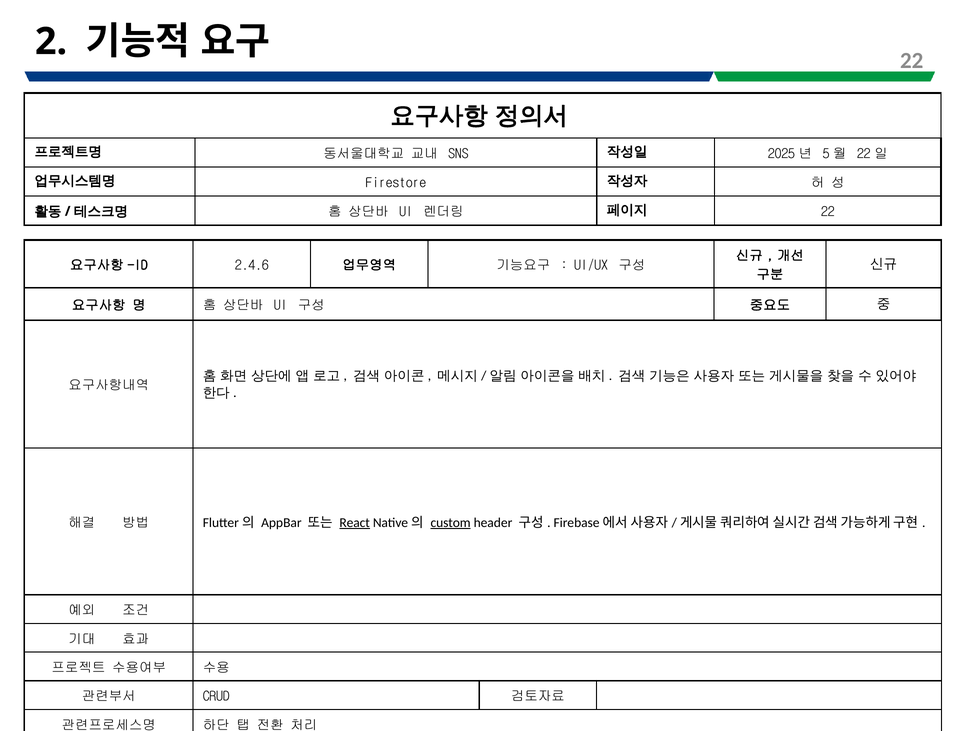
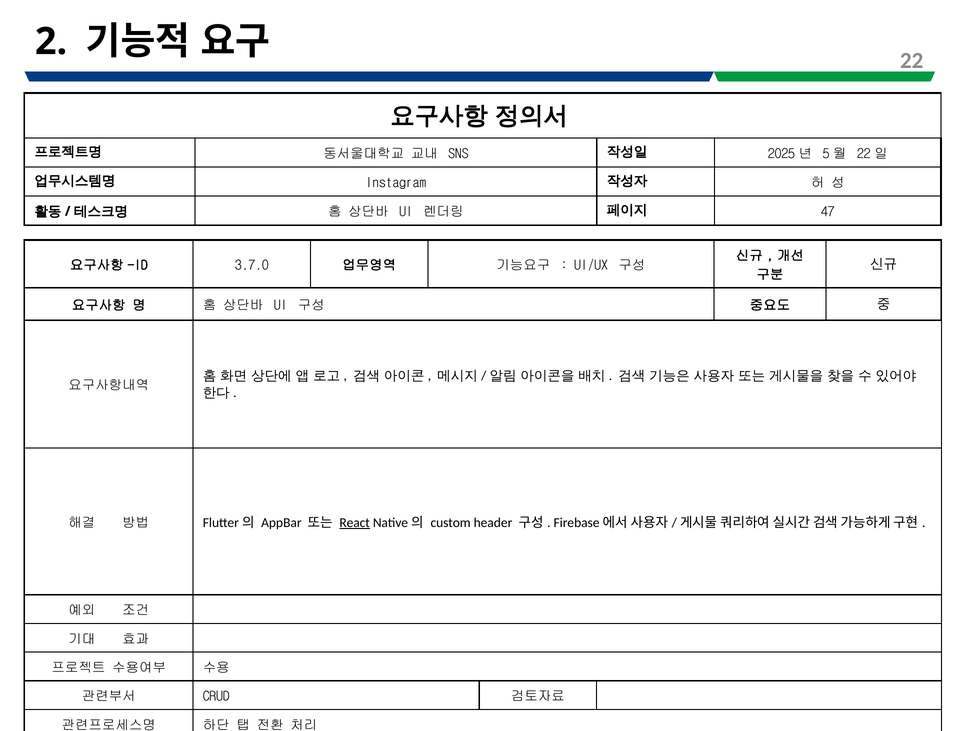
Firestore: Firestore -> Instagram
22 at (828, 212): 22 -> 47
2.4.6: 2.4.6 -> 3.7.0
custom underline: present -> none
